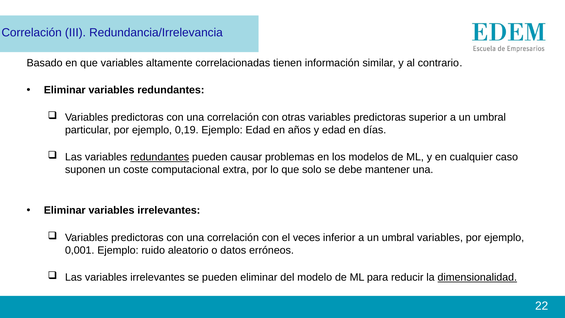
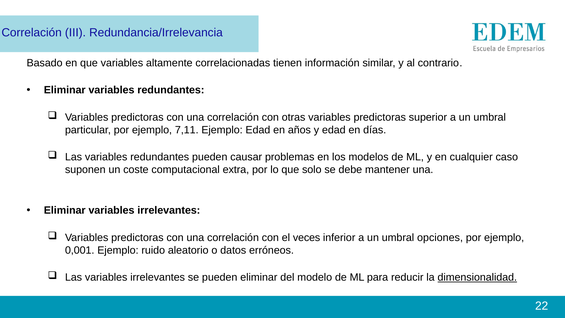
0,19: 0,19 -> 7,11
redundantes at (160, 157) underline: present -> none
umbral variables: variables -> opciones
